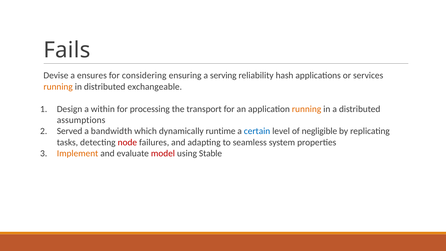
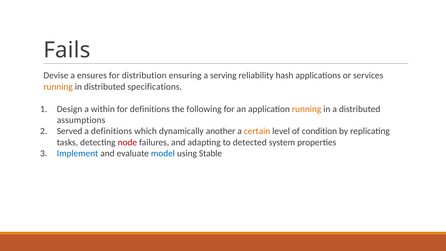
considering: considering -> distribution
exchangeable: exchangeable -> specifications
for processing: processing -> definitions
transport: transport -> following
a bandwidth: bandwidth -> definitions
runtime: runtime -> another
certain colour: blue -> orange
negligible: negligible -> condition
seamless: seamless -> detected
Implement colour: orange -> blue
model colour: red -> blue
